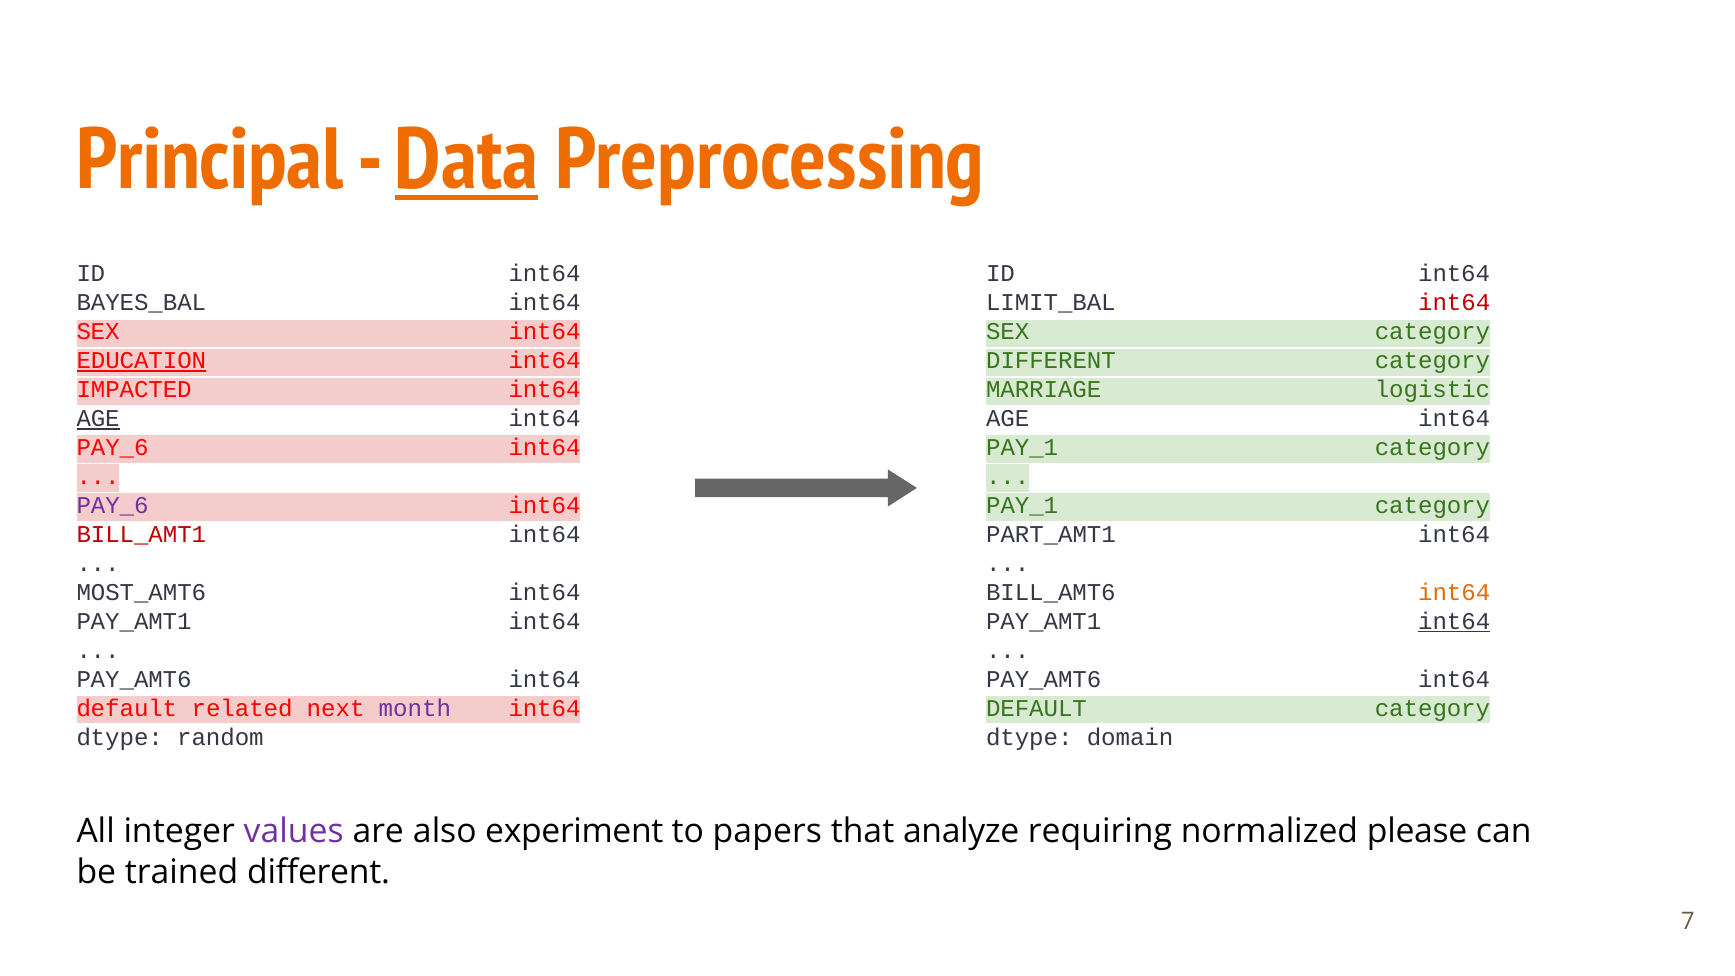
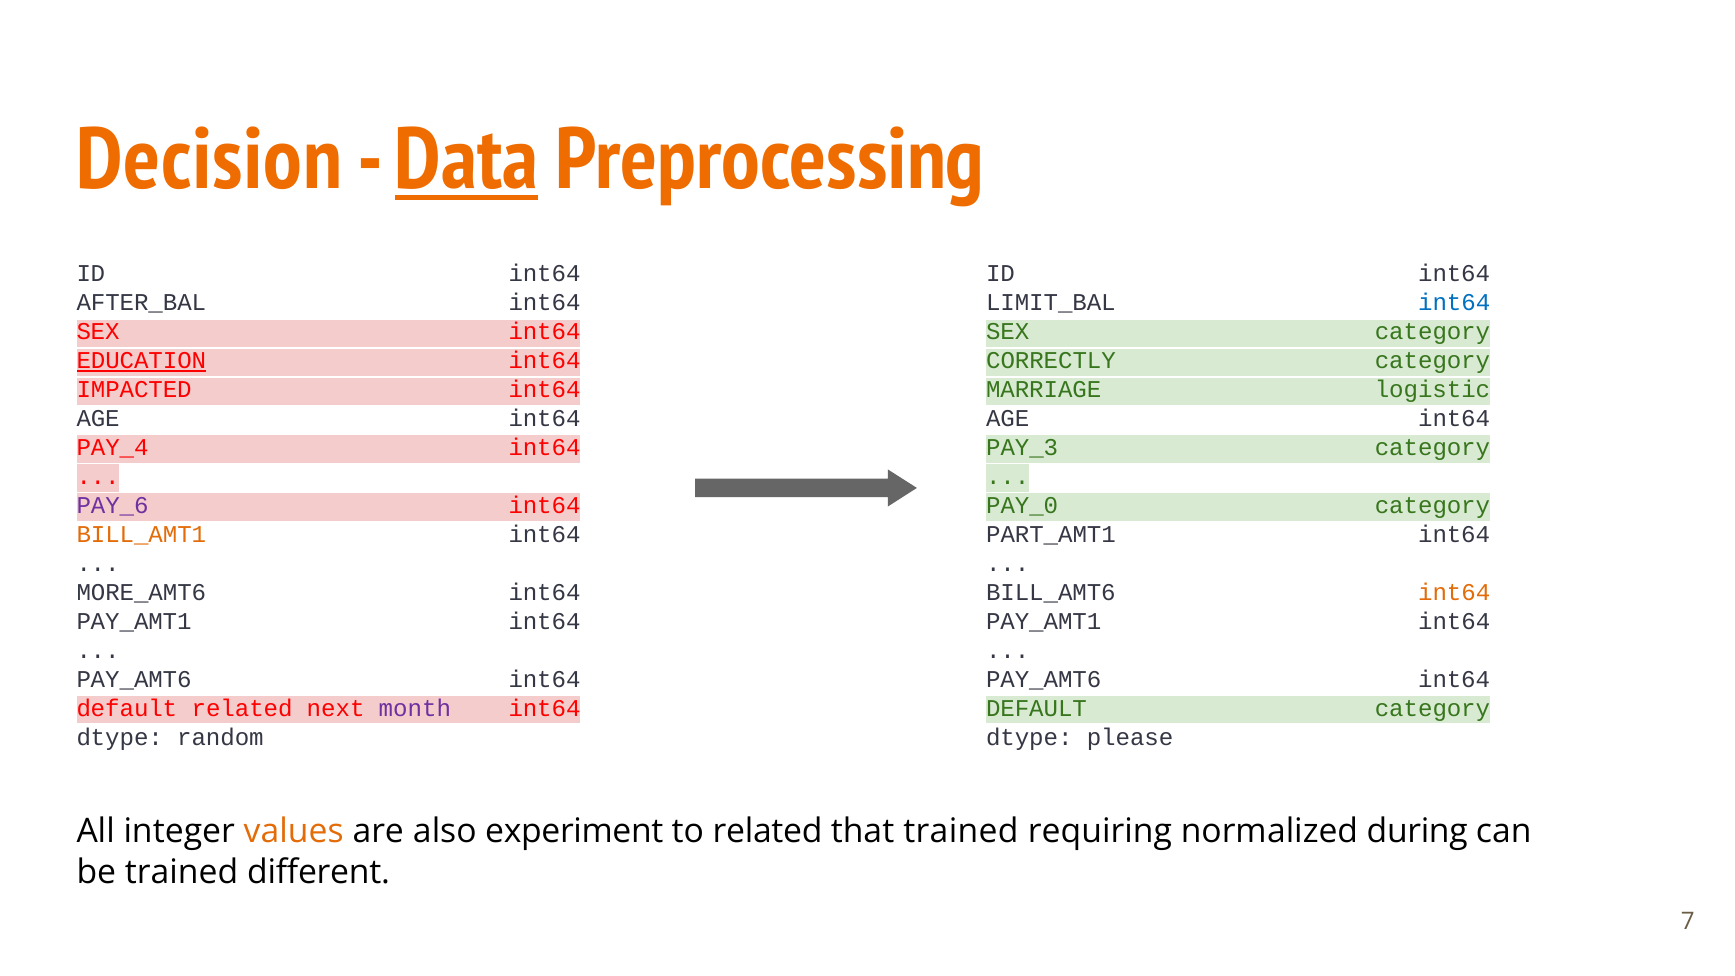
Principal: Principal -> Decision
BAYES_BAL: BAYES_BAL -> AFTER_BAL
int64 at (1454, 303) colour: red -> blue
DIFFERENT at (1051, 361): DIFFERENT -> CORRECTLY
AGE at (98, 419) underline: present -> none
PAY_6 at (113, 448): PAY_6 -> PAY_4
PAY_1 at (1022, 448): PAY_1 -> PAY_3
PAY_1 at (1022, 505): PAY_1 -> PAY_0
BILL_AMT1 colour: red -> orange
MOST_AMT6: MOST_AMT6 -> MORE_AMT6
int64 at (1454, 621) underline: present -> none
domain: domain -> please
values colour: purple -> orange
to papers: papers -> related
that analyze: analyze -> trained
please: please -> during
